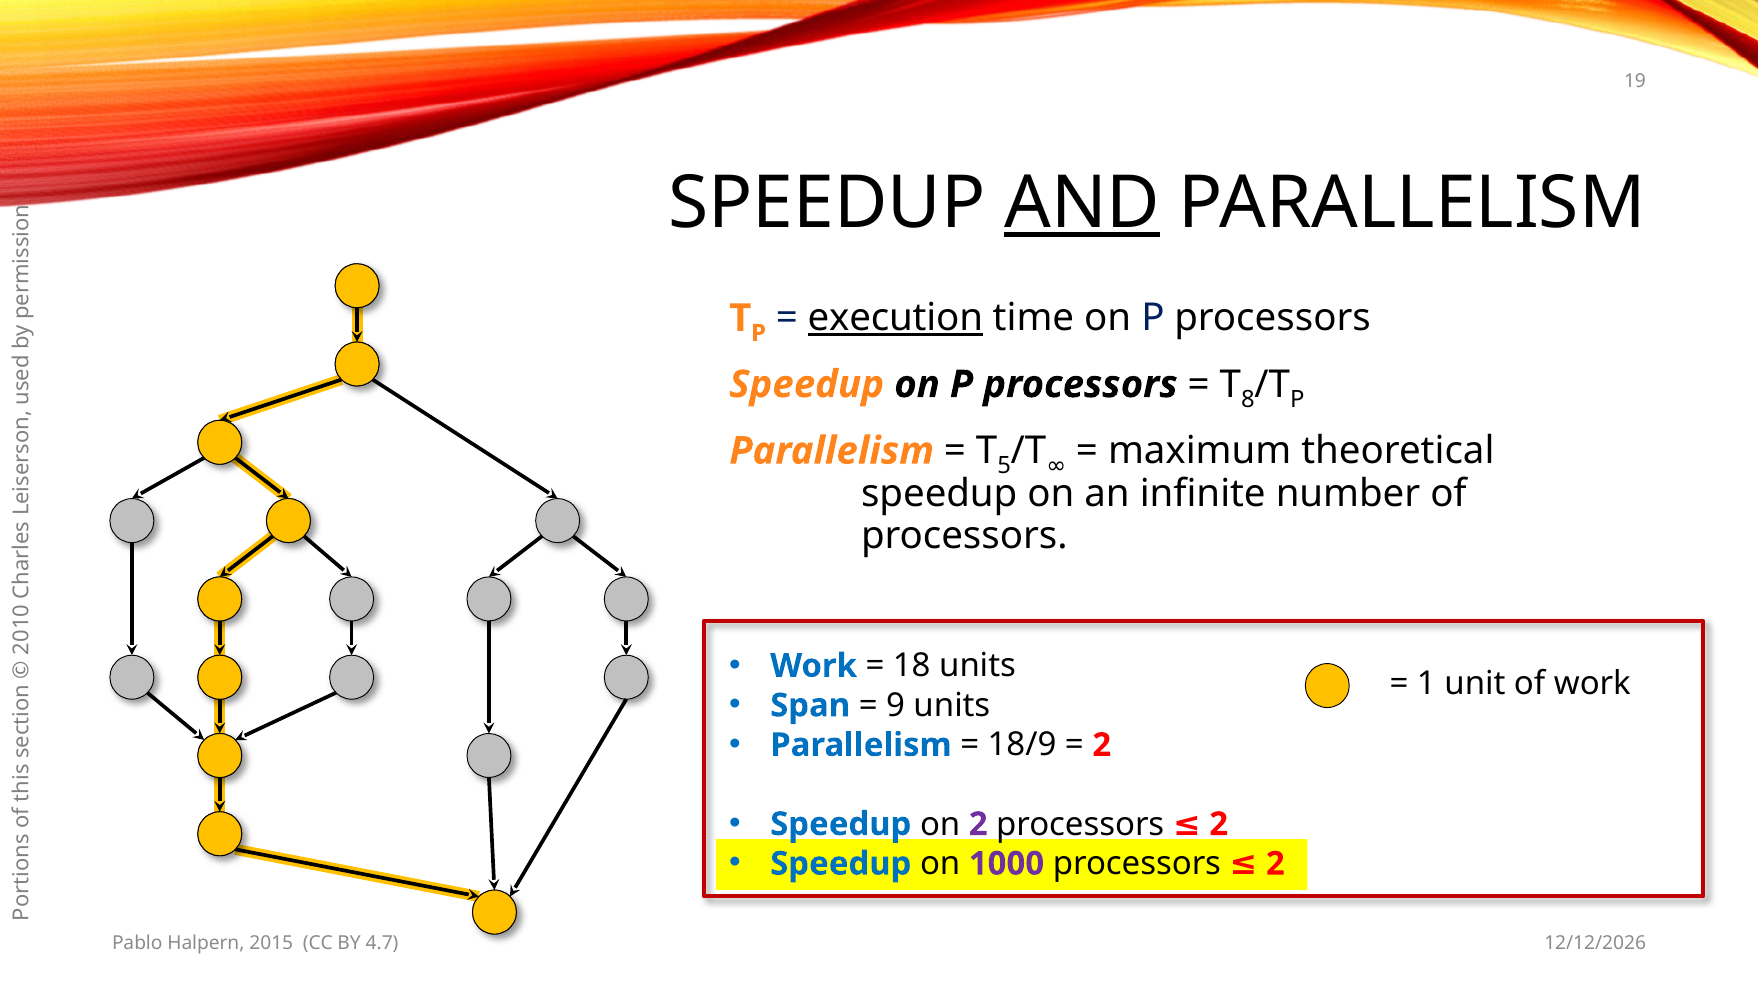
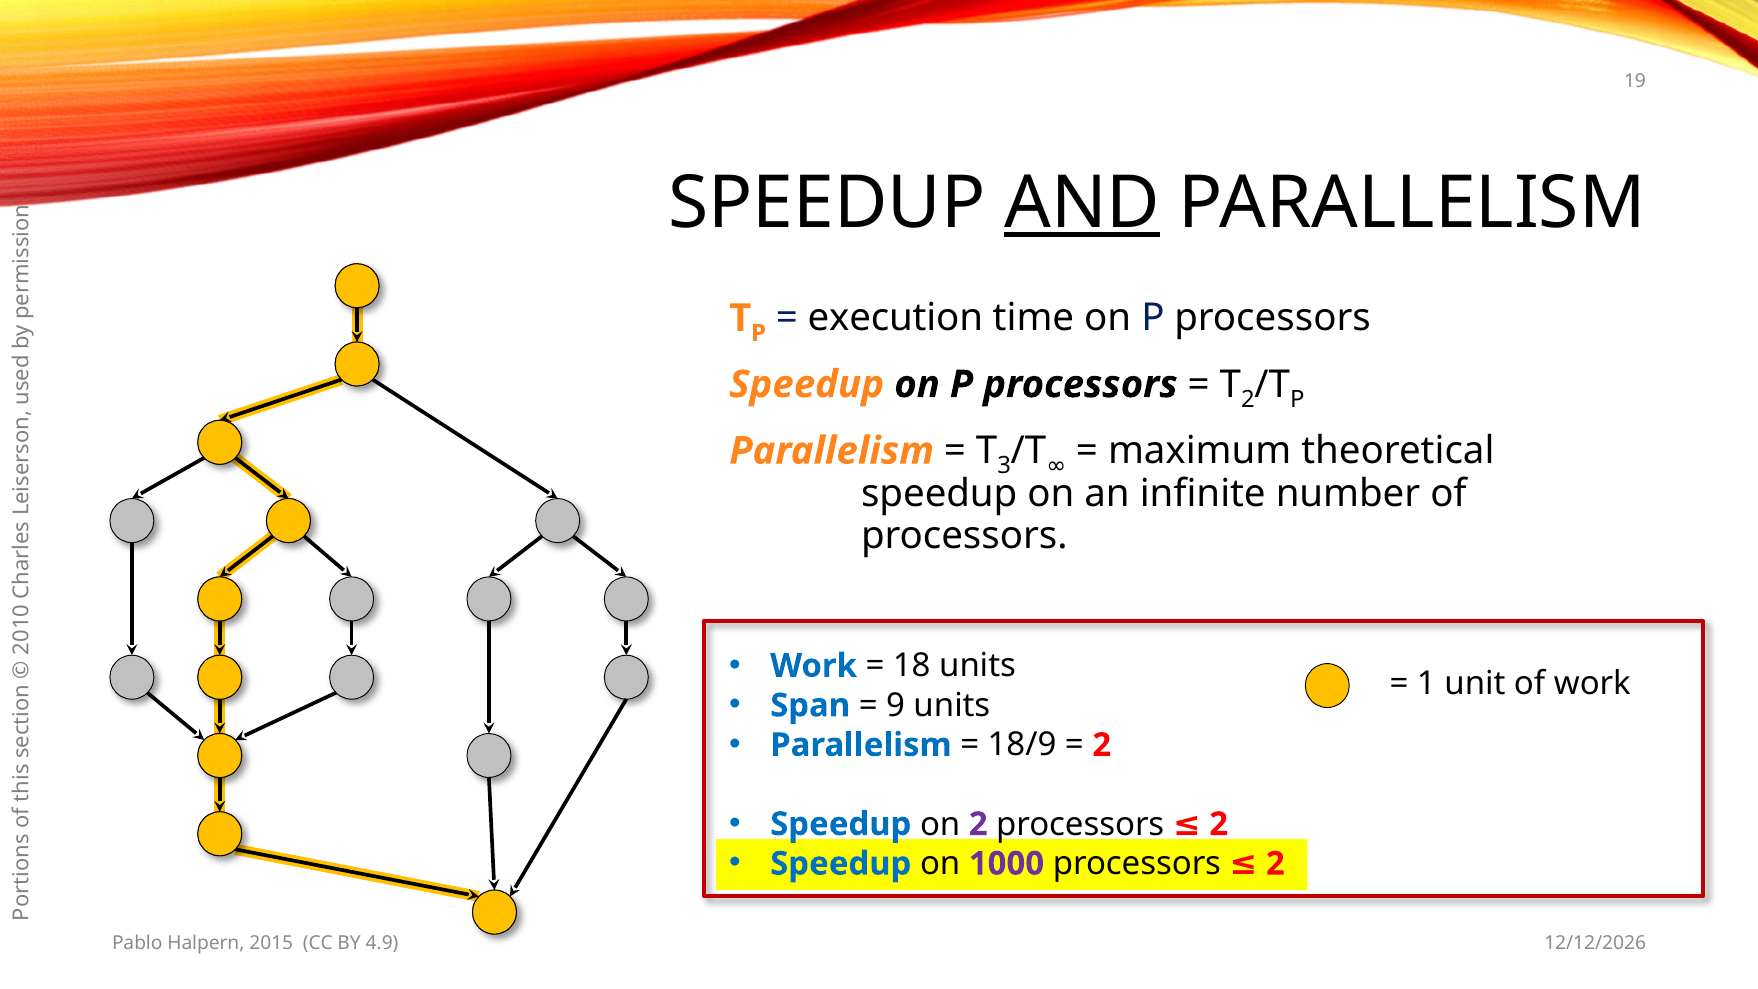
execution underline: present -> none
8 at (1248, 400): 8 -> 2
5: 5 -> 3
4.7: 4.7 -> 4.9
